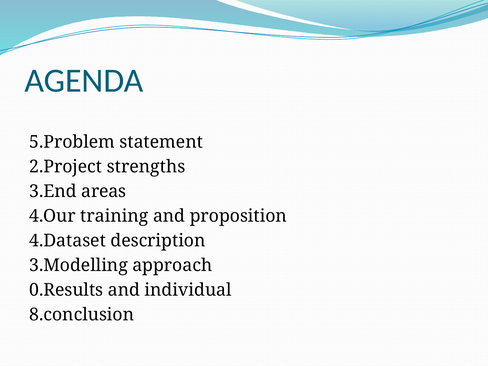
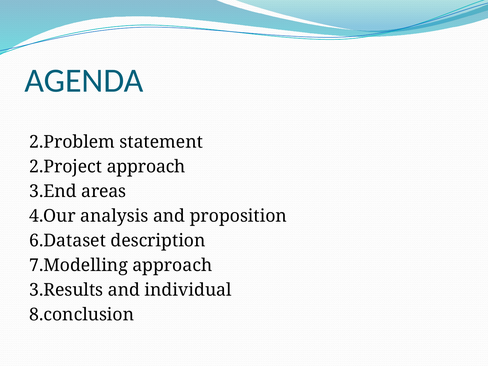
5.Problem: 5.Problem -> 2.Problem
2.Project strengths: strengths -> approach
training: training -> analysis
4.Dataset: 4.Dataset -> 6.Dataset
3.Modelling: 3.Modelling -> 7.Modelling
0.Results: 0.Results -> 3.Results
